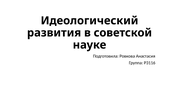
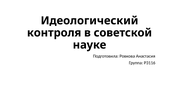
развития: развития -> контроля
